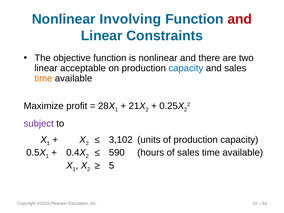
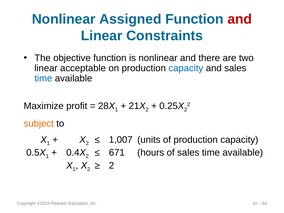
Involving: Involving -> Assigned
time at (43, 78) colour: orange -> blue
subject colour: purple -> orange
3,102: 3,102 -> 1,007
590: 590 -> 671
5 at (112, 166): 5 -> 2
